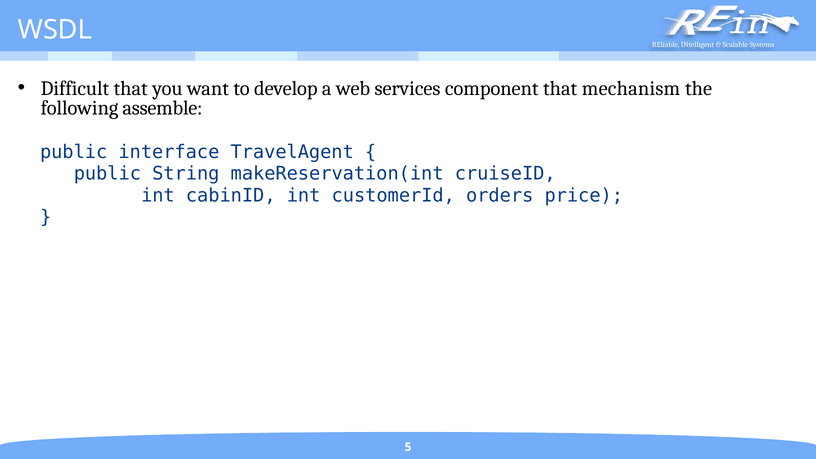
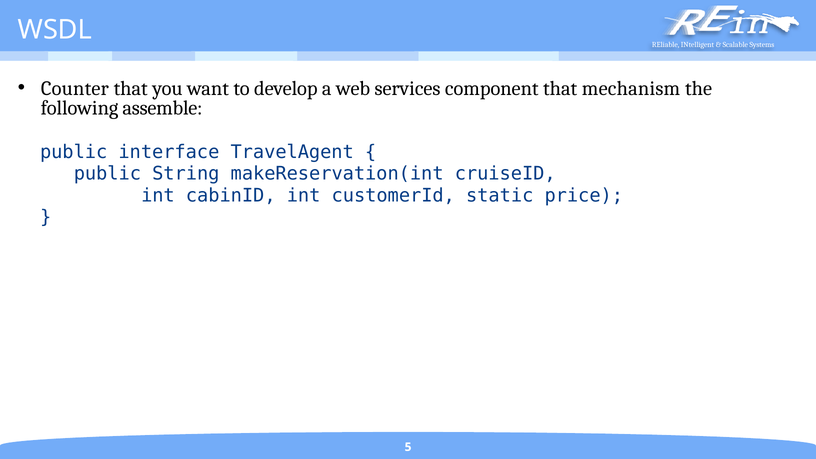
Difficult: Difficult -> Counter
orders: orders -> static
